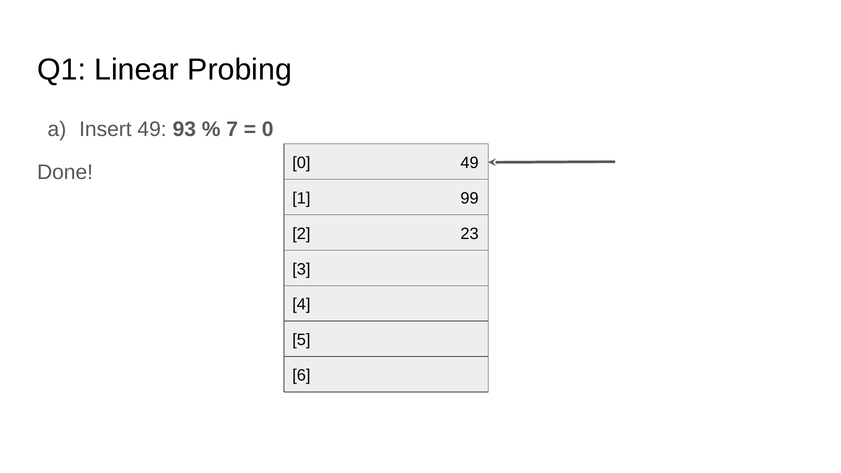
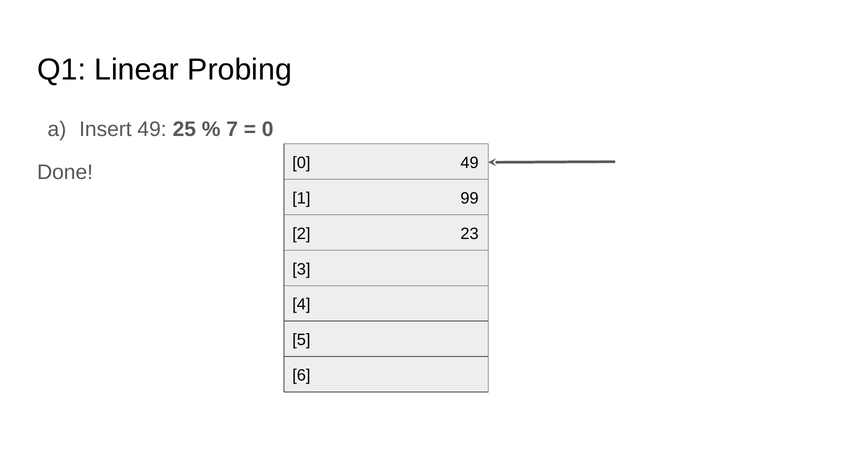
93: 93 -> 25
